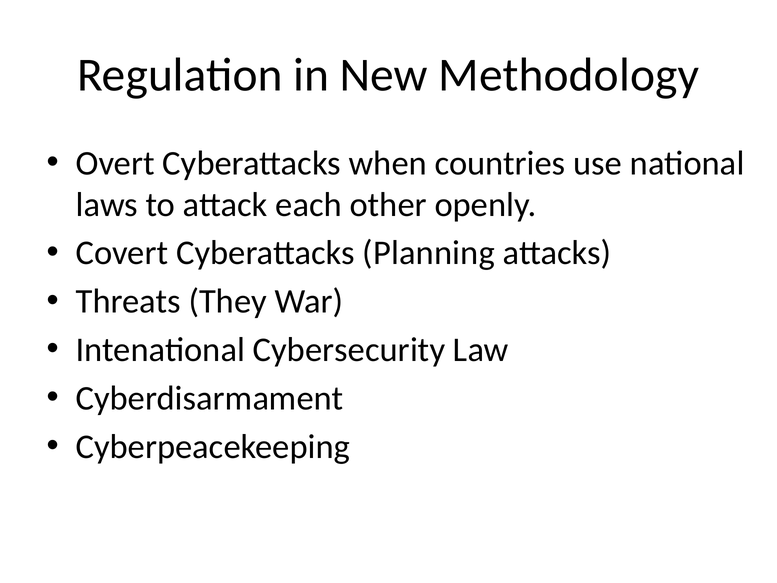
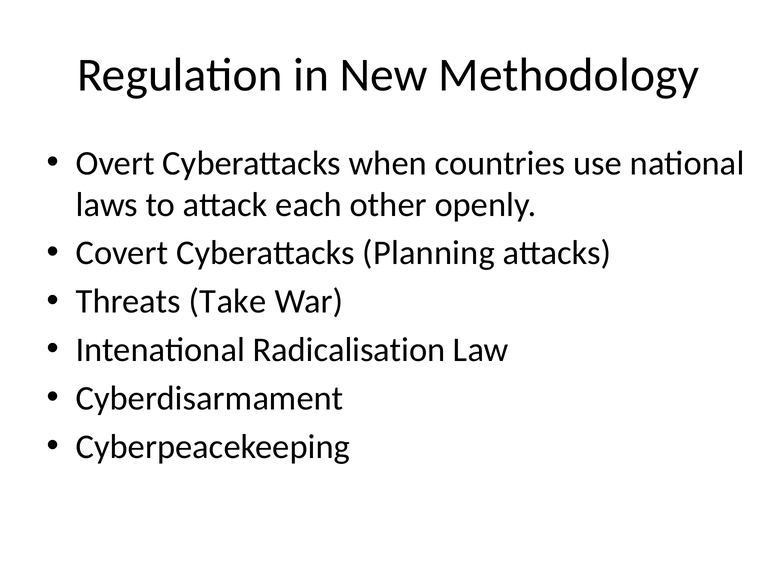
They: They -> Take
Cybersecurity: Cybersecurity -> Radicalisation
